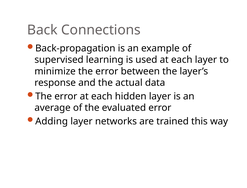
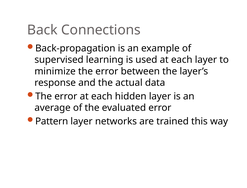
Adding: Adding -> Pattern
